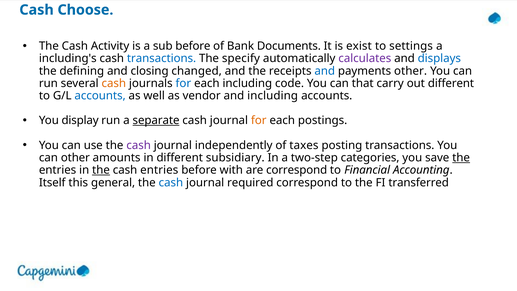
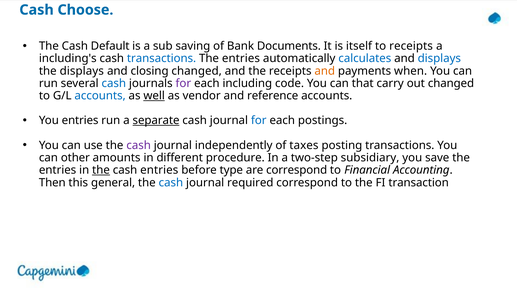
Activity: Activity -> Default
sub before: before -> saving
exist: exist -> itself
to settings: settings -> receipts
specify at (241, 58): specify -> entries
calculates colour: purple -> blue
the defining: defining -> displays
and at (325, 71) colour: blue -> orange
payments other: other -> when
cash at (114, 83) colour: orange -> blue
for at (183, 83) colour: blue -> purple
out different: different -> changed
well underline: none -> present
and including: including -> reference
You display: display -> entries
for at (259, 120) colour: orange -> blue
subsidiary: subsidiary -> procedure
categories: categories -> subsidiary
the at (461, 158) underline: present -> none
with: with -> type
Itself: Itself -> Then
transferred: transferred -> transaction
